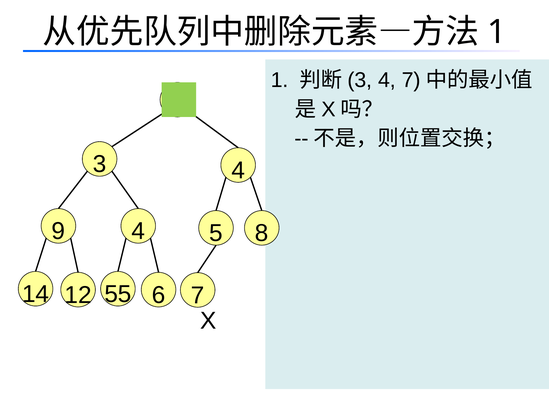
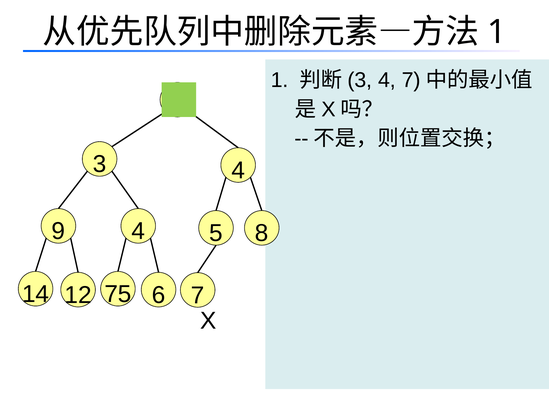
55: 55 -> 75
